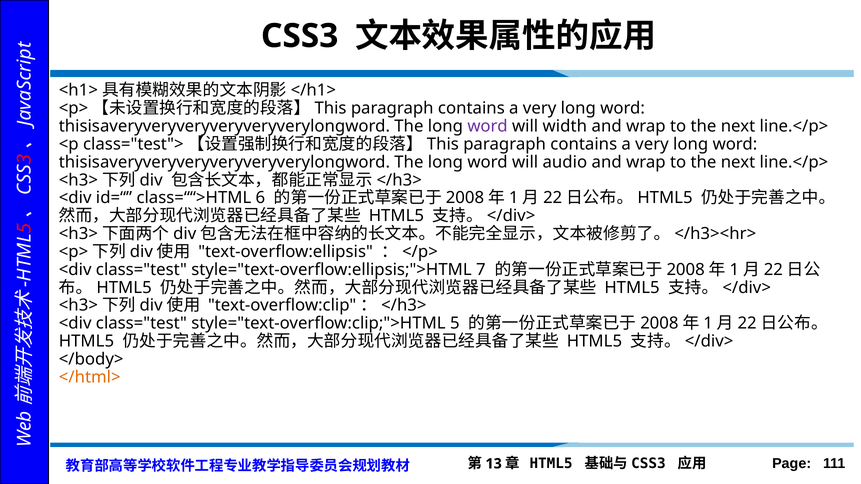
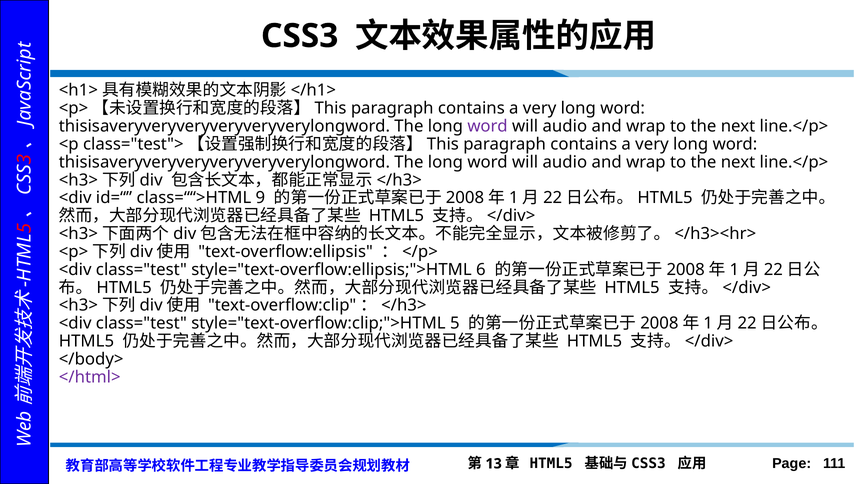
width at (565, 126): width -> audio
6: 6 -> 9
7: 7 -> 6
</html> colour: orange -> purple
